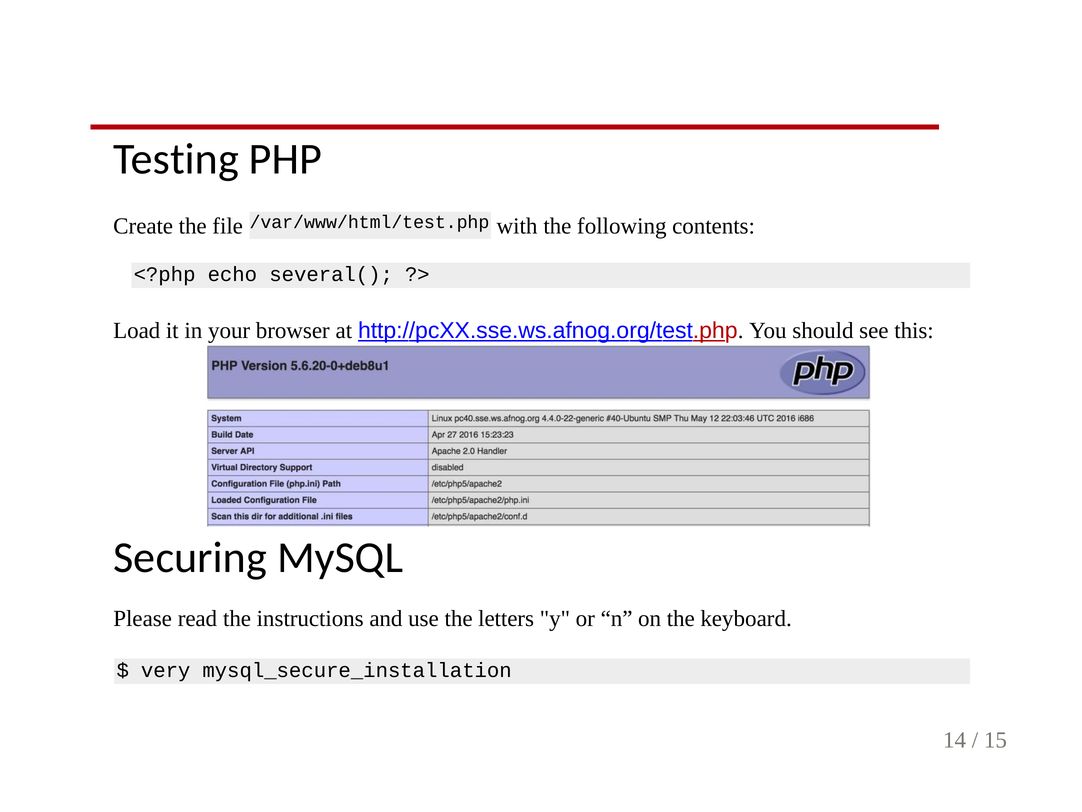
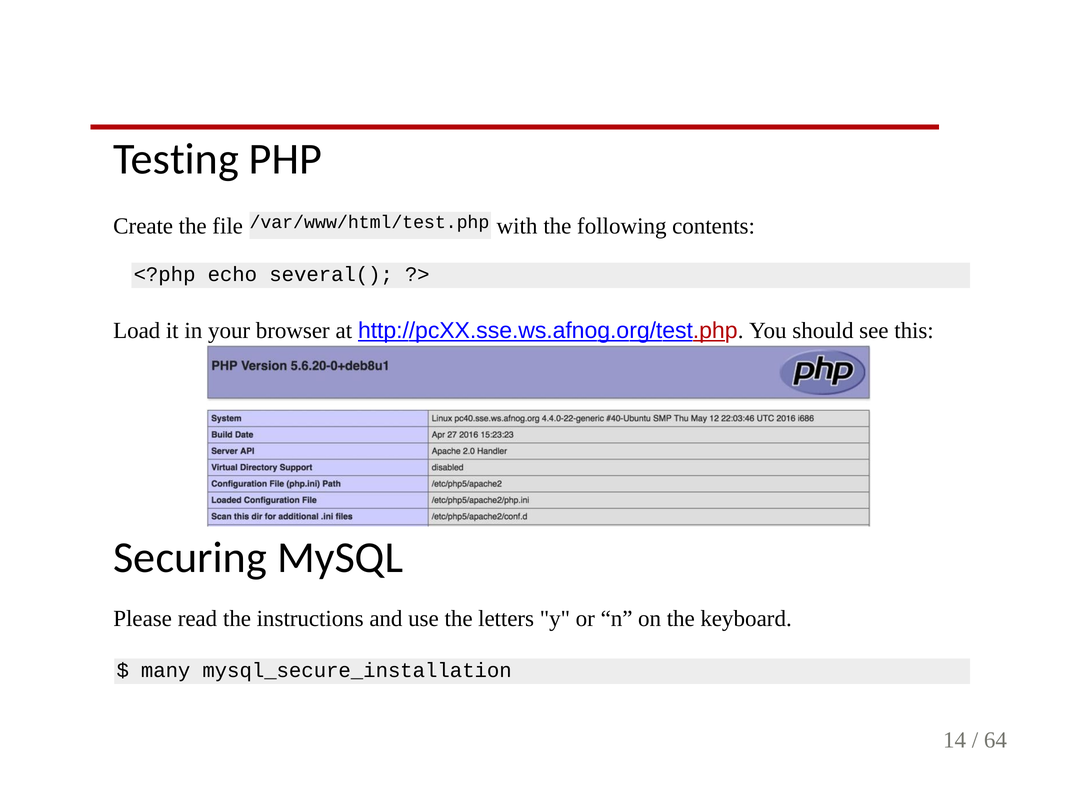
very: very -> many
15: 15 -> 64
